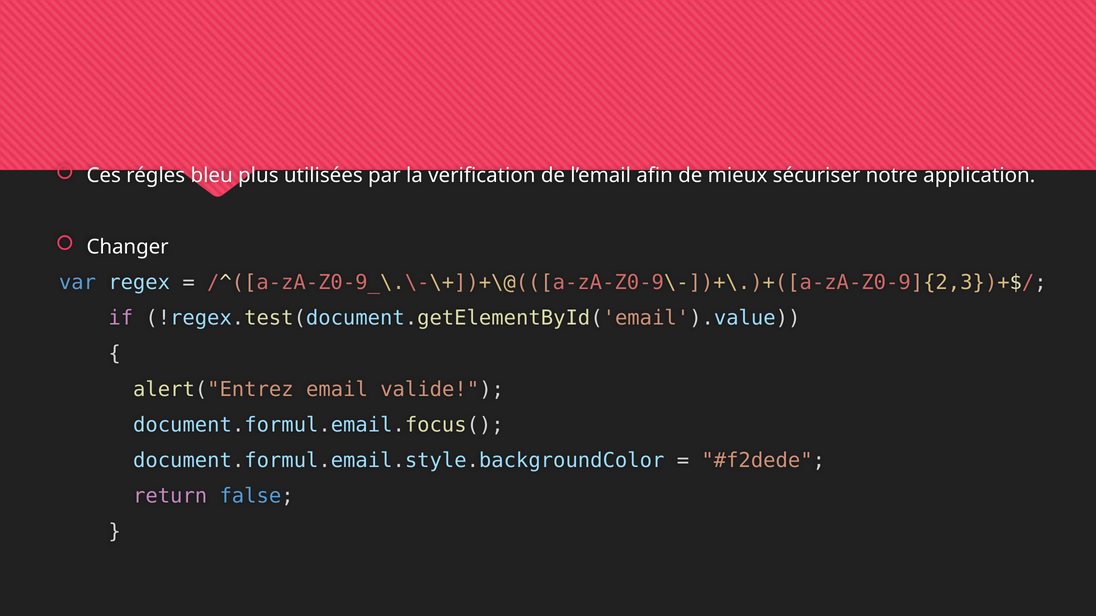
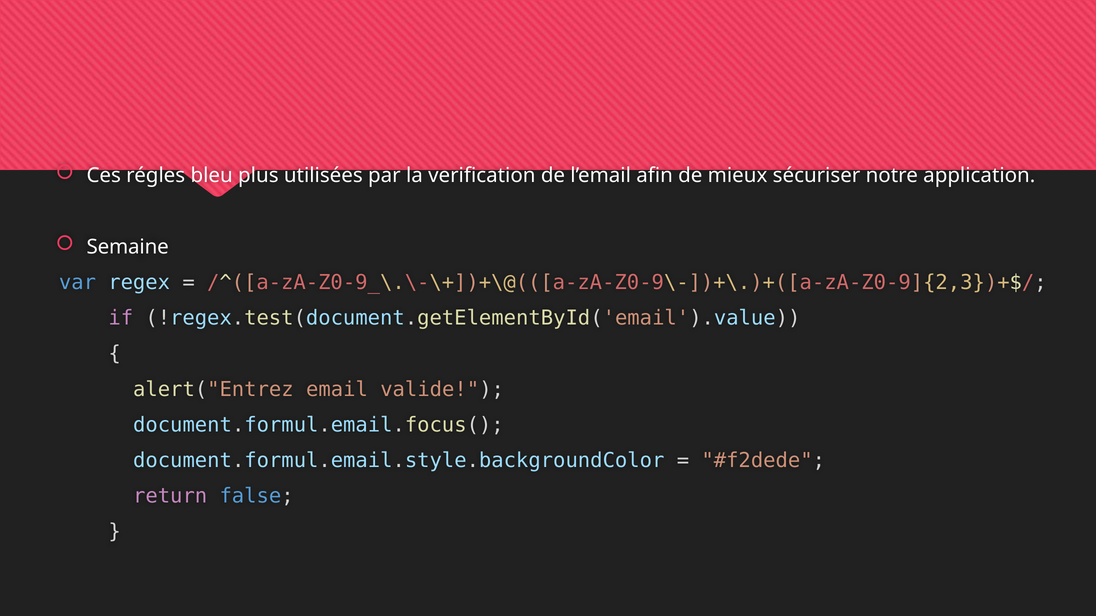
Changer: Changer -> Semaine
